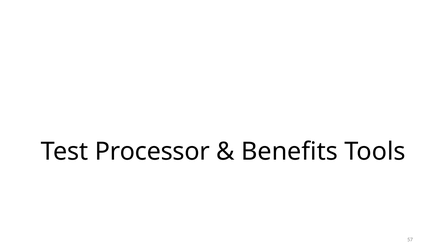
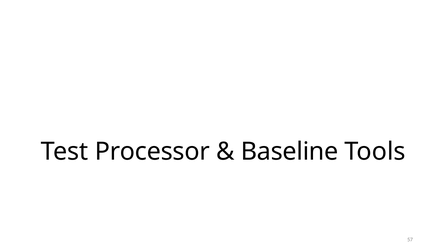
Benefits: Benefits -> Baseline
